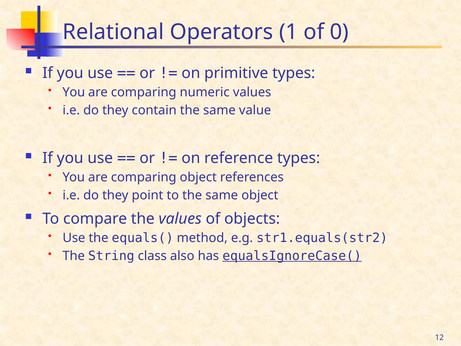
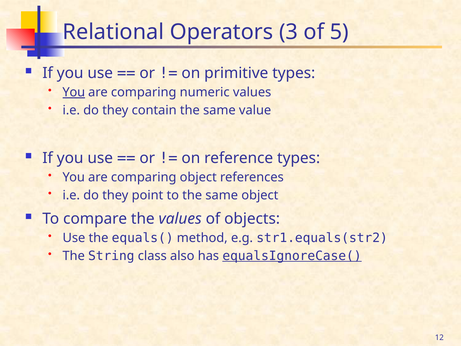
1: 1 -> 3
0: 0 -> 5
You at (74, 92) underline: none -> present
